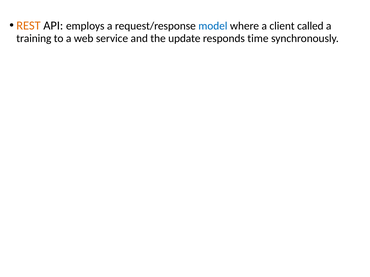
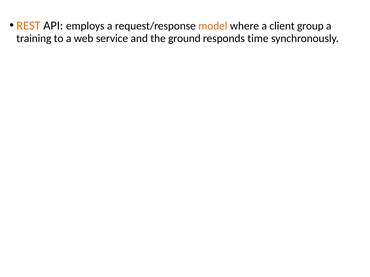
model colour: blue -> orange
called: called -> group
update: update -> ground
